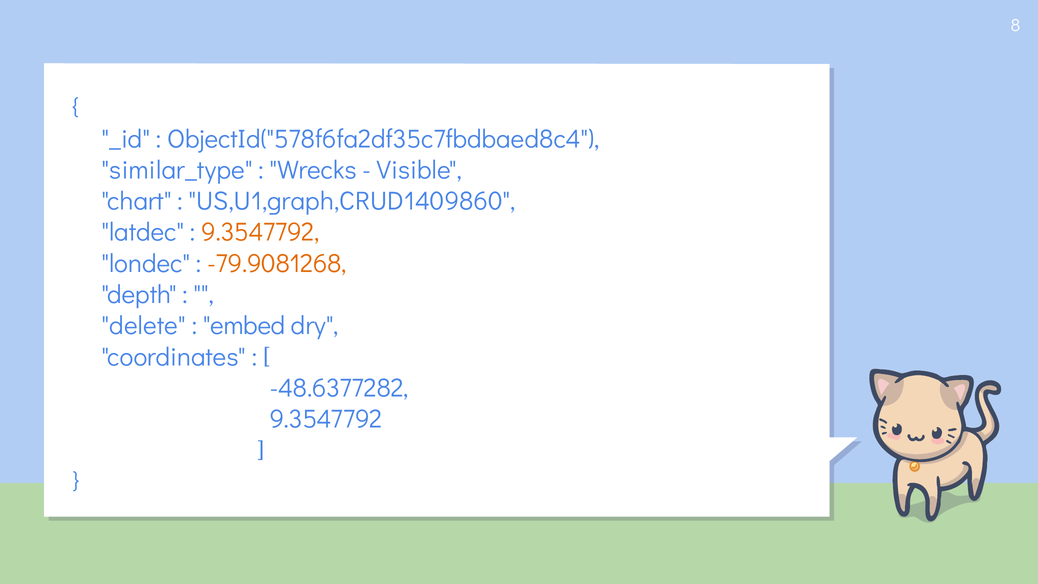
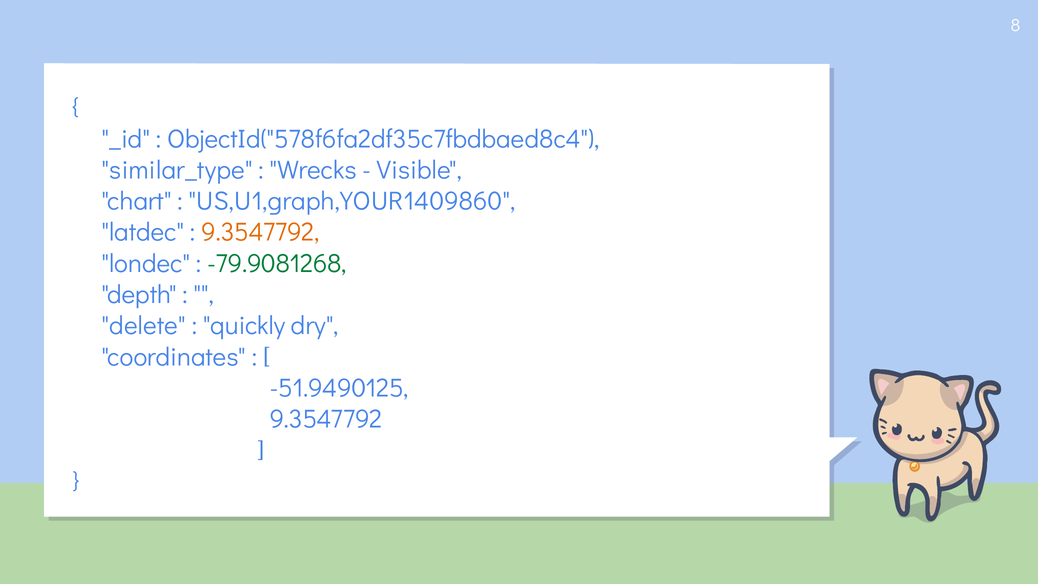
US,U1,graph,CRUD1409860: US,U1,graph,CRUD1409860 -> US,U1,graph,YOUR1409860
-79.9081268 colour: orange -> green
embed: embed -> quickly
-48.6377282: -48.6377282 -> -51.9490125
